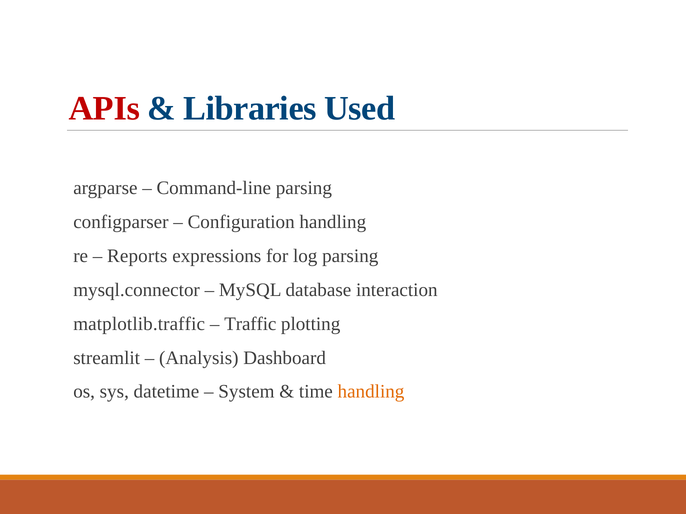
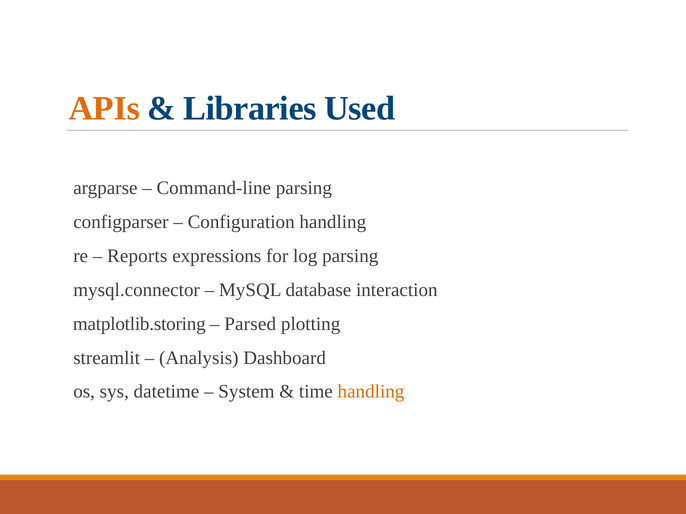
APIs colour: red -> orange
matplotlib.traffic: matplotlib.traffic -> matplotlib.storing
Traffic: Traffic -> Parsed
